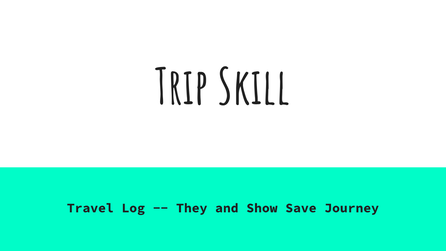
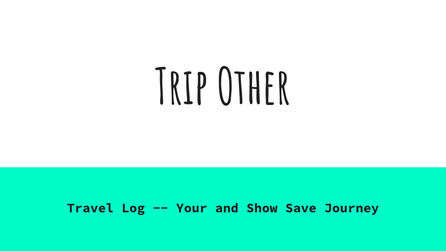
Skill: Skill -> Other
They: They -> Your
